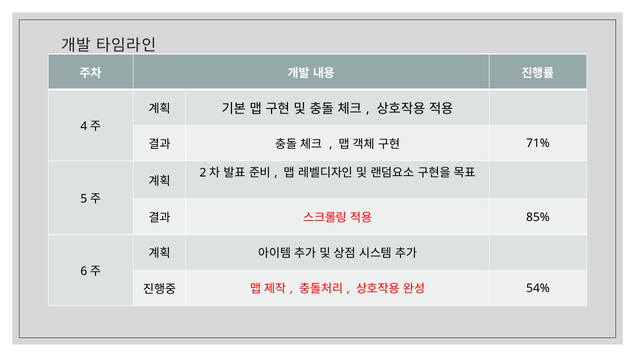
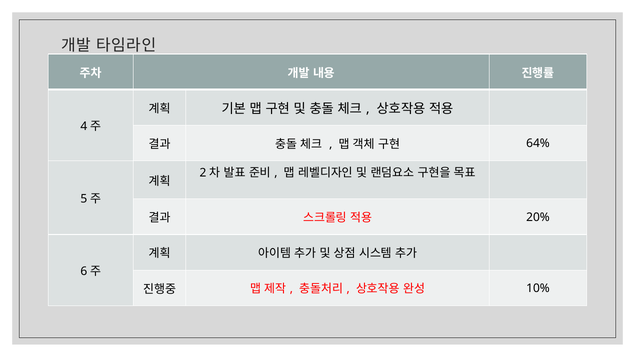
71%: 71% -> 64%
85%: 85% -> 20%
54%: 54% -> 10%
